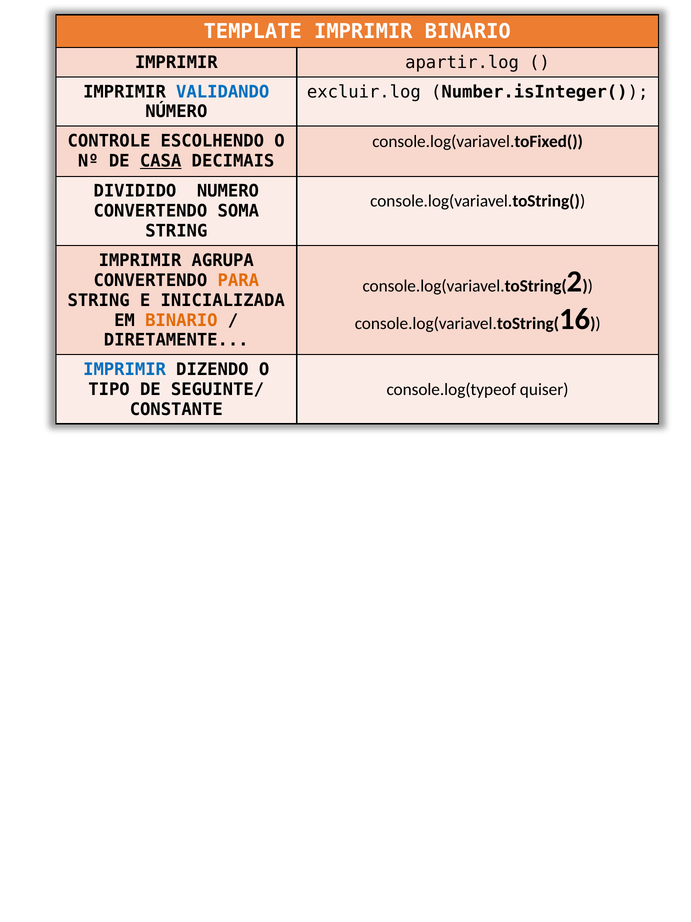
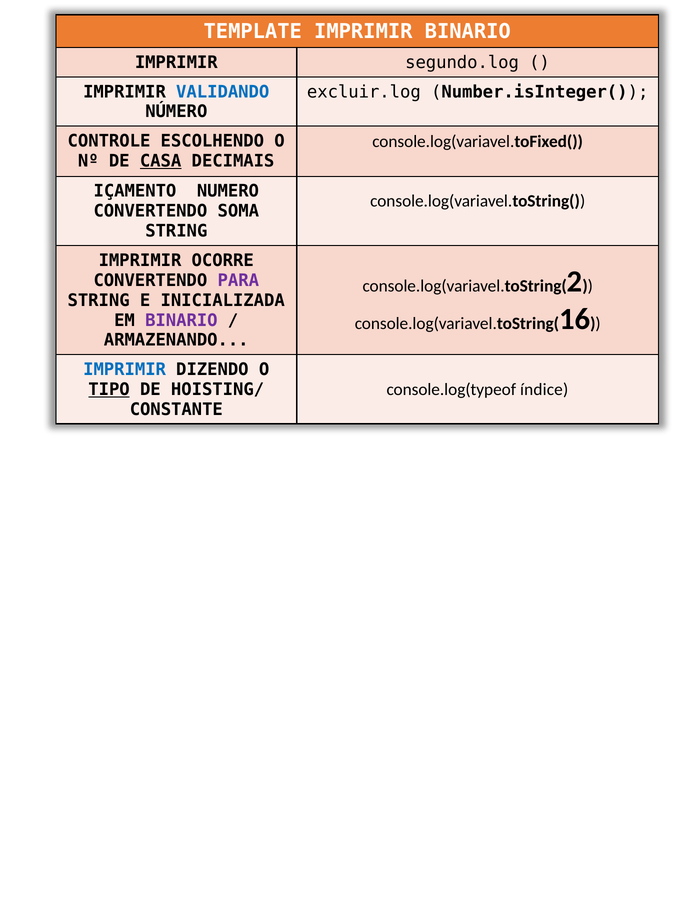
apartir.log: apartir.log -> segundo.log
DIVIDIDO: DIVIDIDO -> IÇAMENTO
AGRUPA: AGRUPA -> OCORRE
PARA colour: orange -> purple
BINARIO at (181, 320) colour: orange -> purple
DIRETAMENTE: DIRETAMENTE -> ARMAZENANDO
TIPO underline: none -> present
SEGUINTE/: SEGUINTE/ -> HOISTING/
quiser: quiser -> índice
